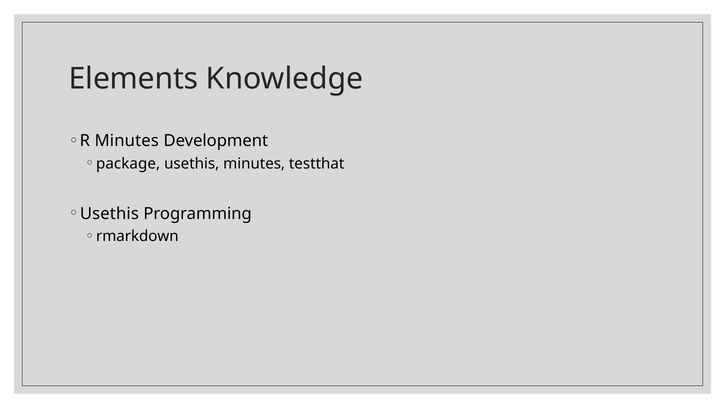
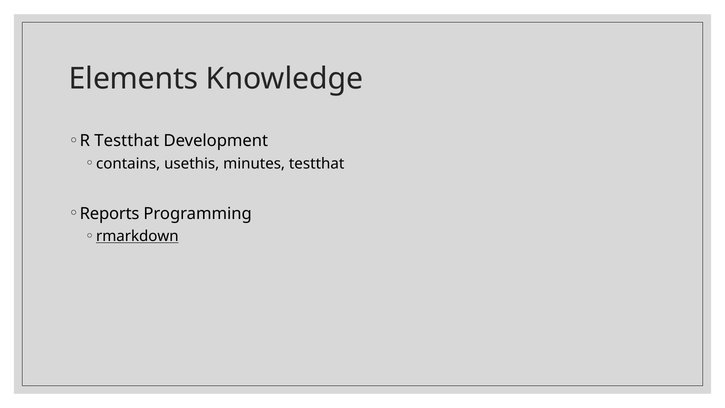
R Minutes: Minutes -> Testthat
package: package -> contains
Usethis at (109, 213): Usethis -> Reports
rmarkdown underline: none -> present
